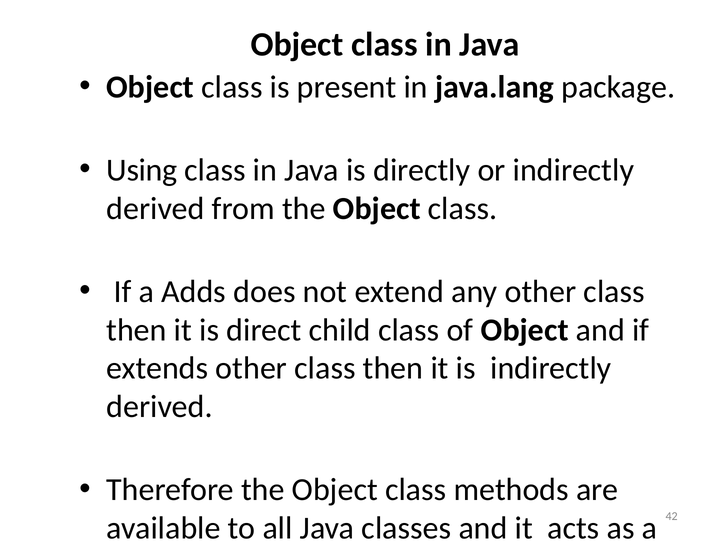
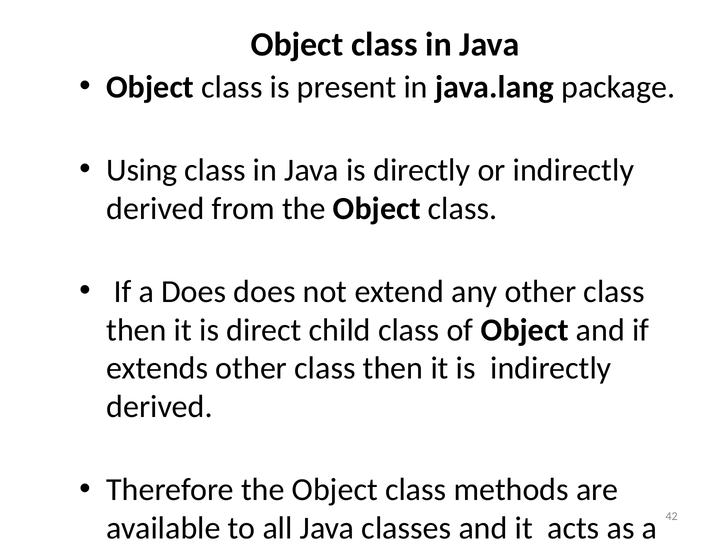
a Adds: Adds -> Does
